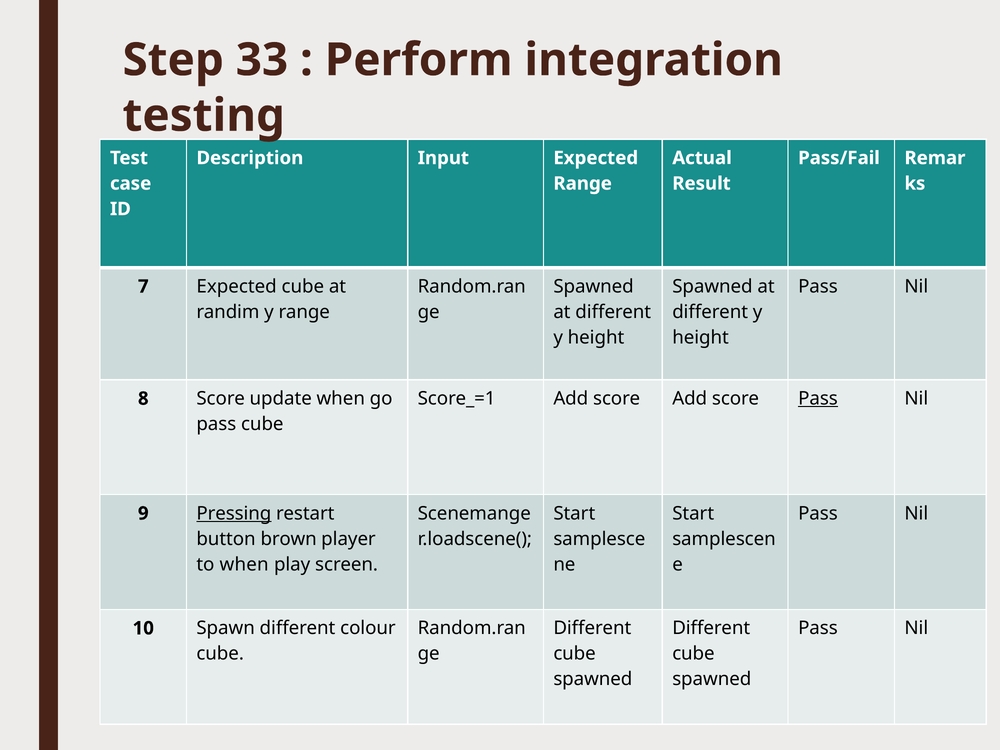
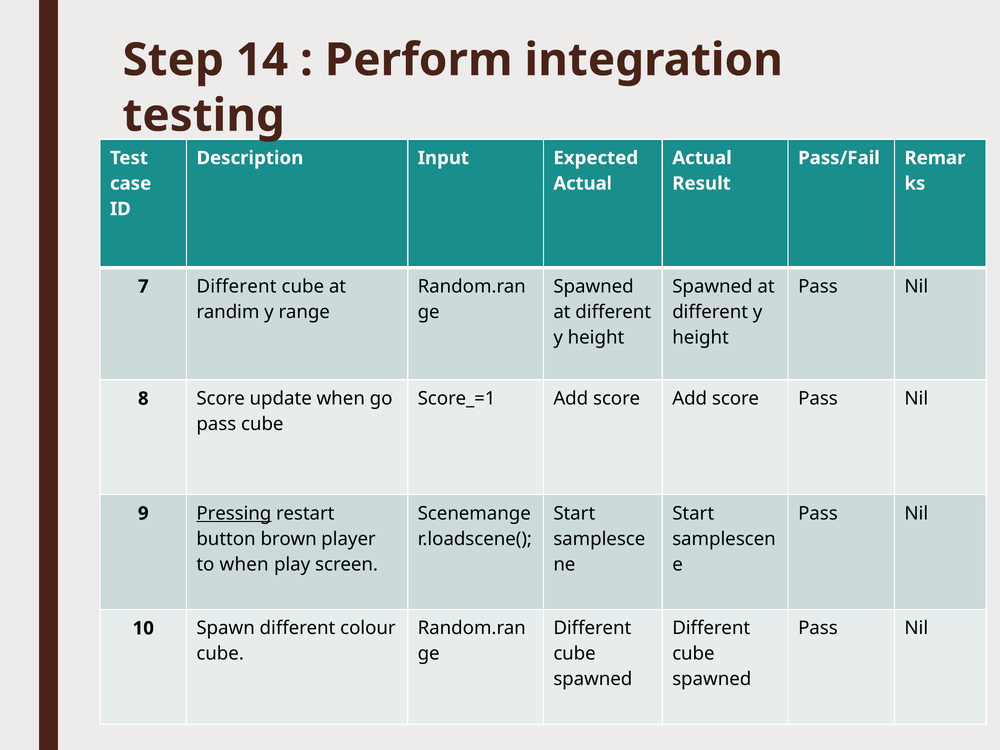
33: 33 -> 14
Range at (583, 184): Range -> Actual
7 Expected: Expected -> Different
Pass at (818, 399) underline: present -> none
